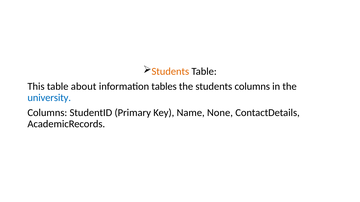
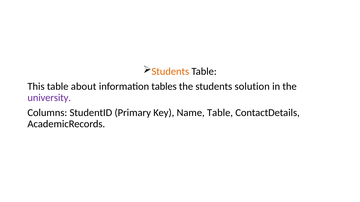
students columns: columns -> solution
university colour: blue -> purple
Name None: None -> Table
